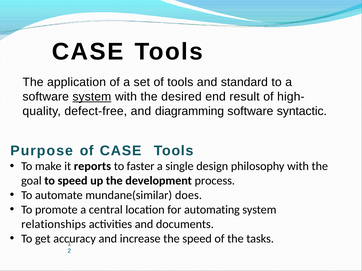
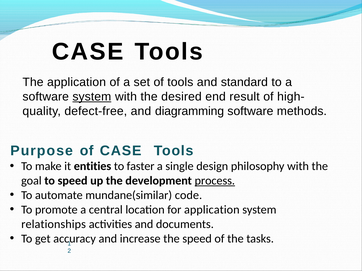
syntactic: syntactic -> methods
reports: reports -> entities
process underline: none -> present
does: does -> code
for automating: automating -> application
